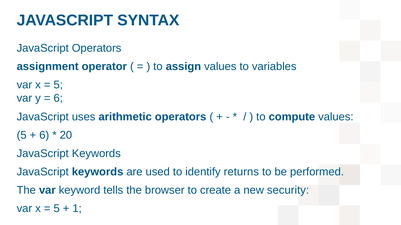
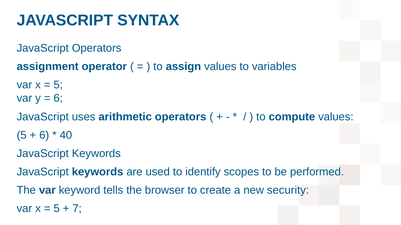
20: 20 -> 40
returns: returns -> scopes
1: 1 -> 7
